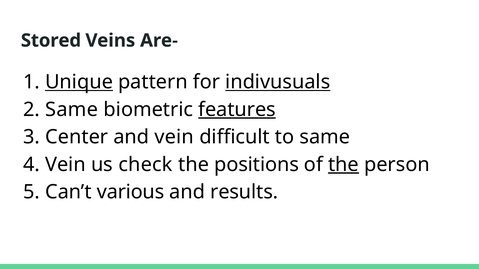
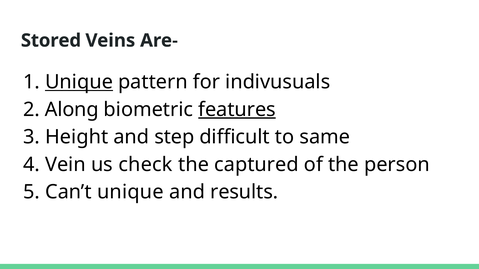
indivusuals underline: present -> none
Same at (72, 110): Same -> Along
Center: Center -> Height
and vein: vein -> step
positions: positions -> captured
the at (343, 165) underline: present -> none
Can’t various: various -> unique
